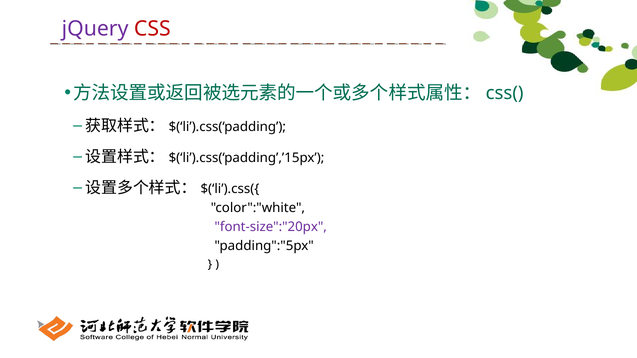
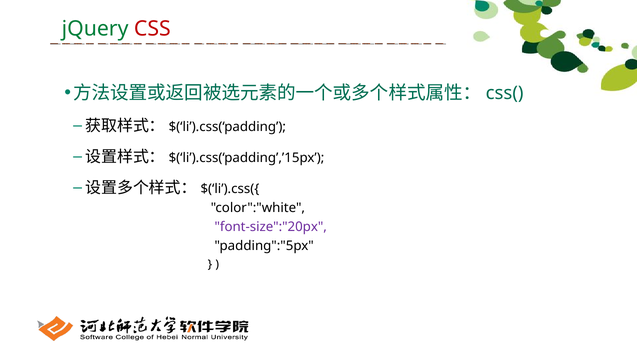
jQuery colour: purple -> green
